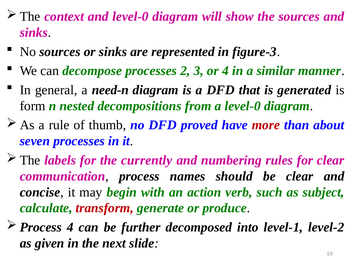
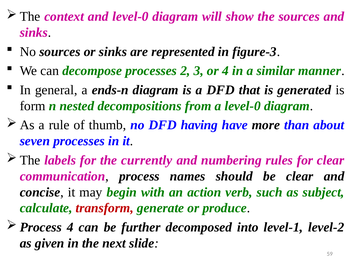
need-n: need-n -> ends-n
proved: proved -> having
more colour: red -> black
